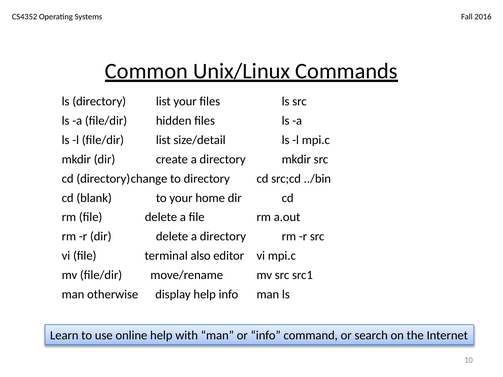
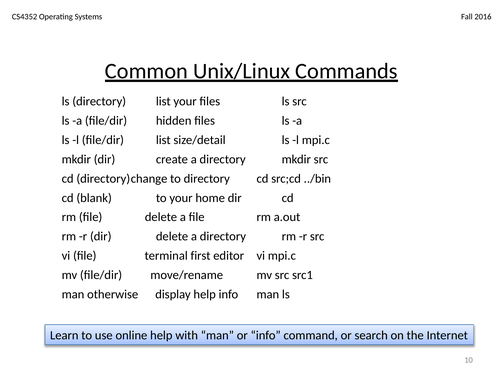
also: also -> first
